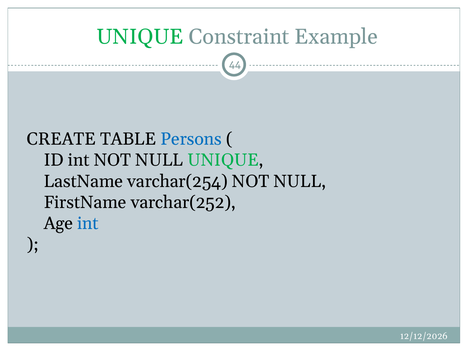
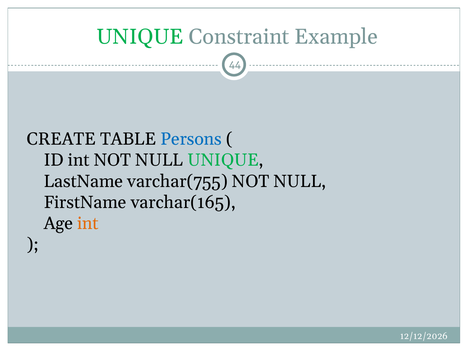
varchar(254: varchar(254 -> varchar(755
varchar(252: varchar(252 -> varchar(165
int at (88, 223) colour: blue -> orange
